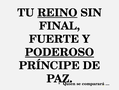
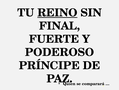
PODEROSO underline: present -> none
